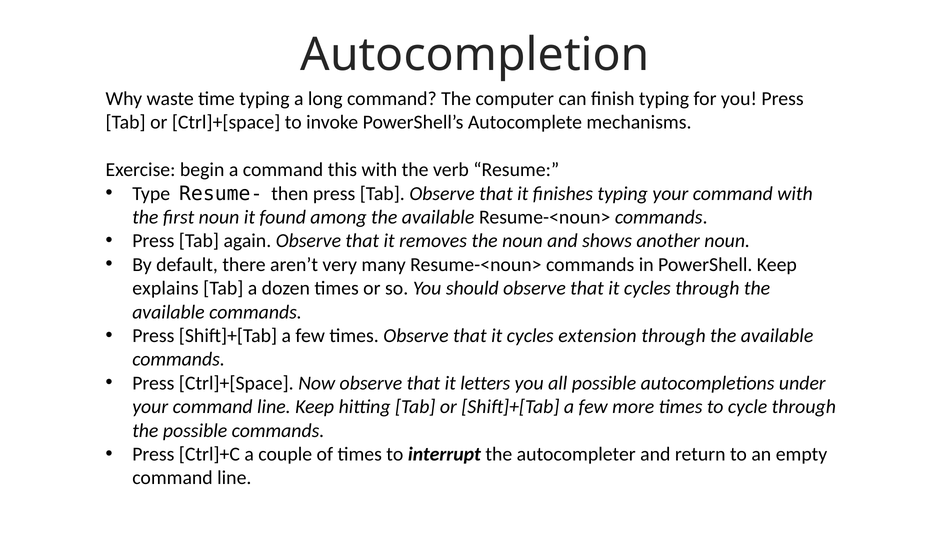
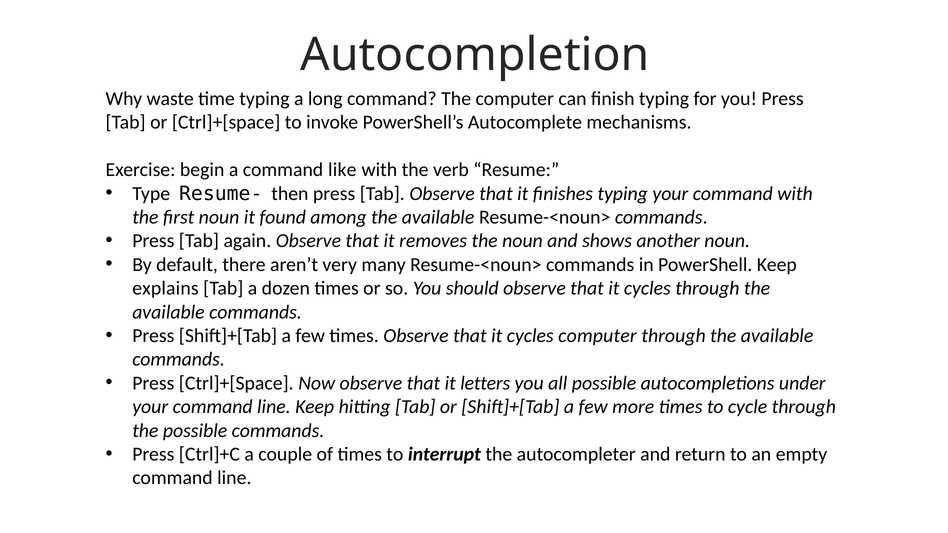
this: this -> like
cycles extension: extension -> computer
